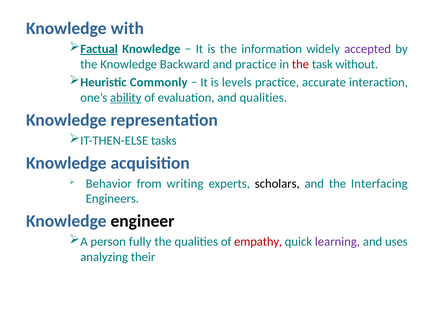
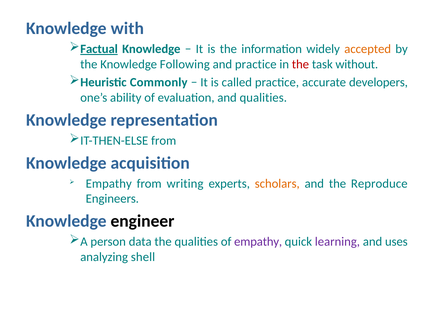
accepted colour: purple -> orange
Backward: Backward -> Following
levels: levels -> called
interaction: interaction -> developers
ability underline: present -> none
IT-THEN-ELSE tasks: tasks -> from
Behavior at (109, 183): Behavior -> Empathy
scholars colour: black -> orange
Interfacing: Interfacing -> Reproduce
fully: fully -> data
empathy at (258, 241) colour: red -> purple
their: their -> shell
